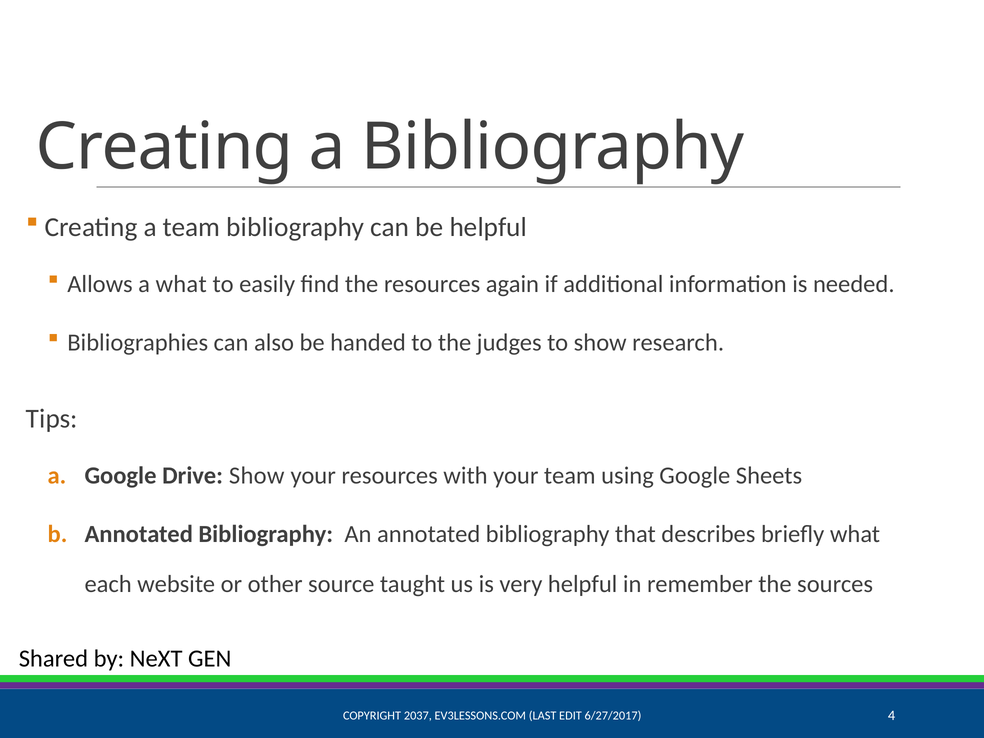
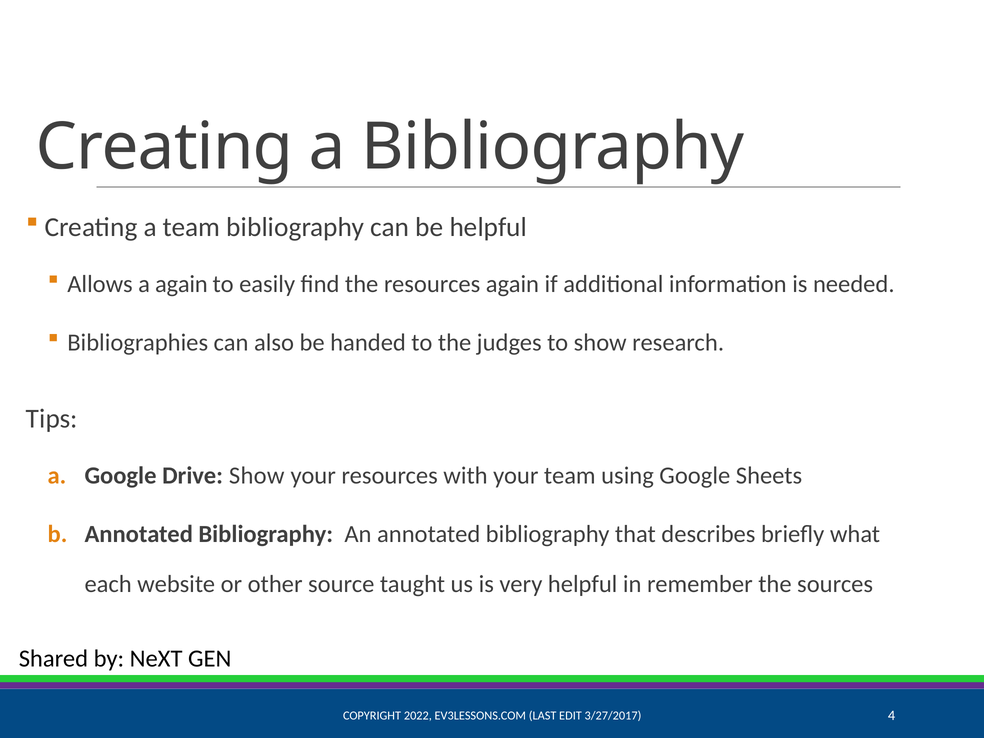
a what: what -> again
2037: 2037 -> 2022
6/27/2017: 6/27/2017 -> 3/27/2017
